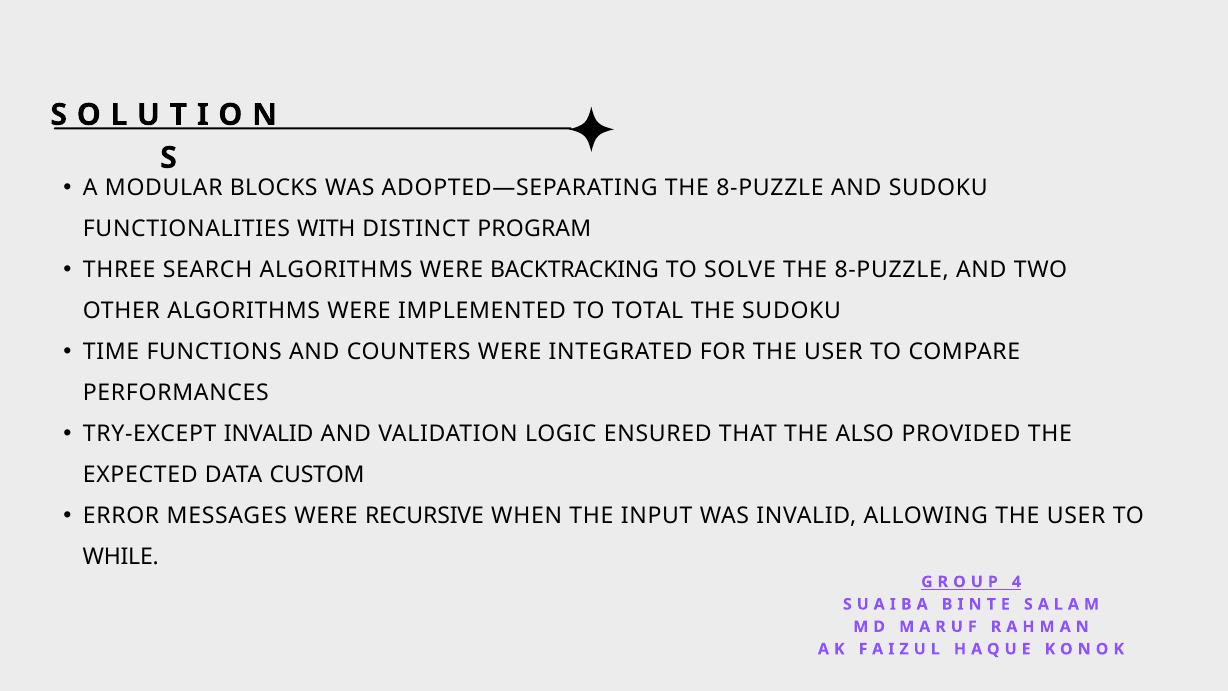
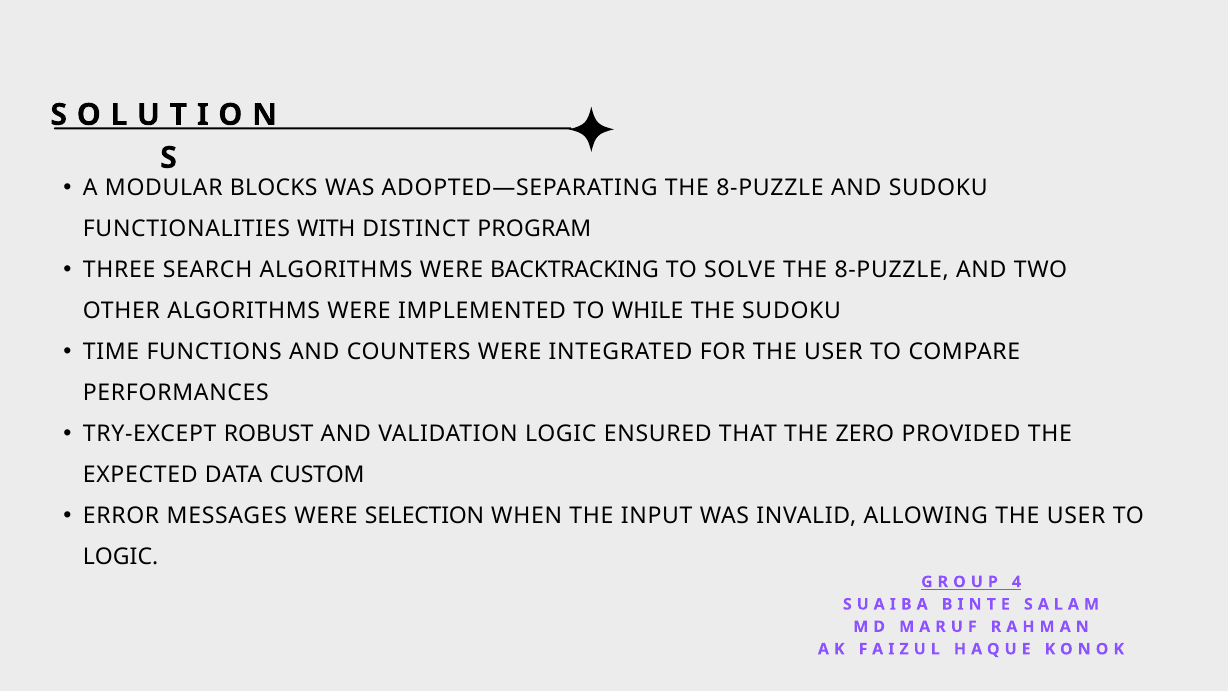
TOTAL: TOTAL -> WHILE
TRY-EXCEPT INVALID: INVALID -> ROBUST
ALSO: ALSO -> ZERO
RECURSIVE: RECURSIVE -> SELECTION
WHILE at (121, 557): WHILE -> LOGIC
